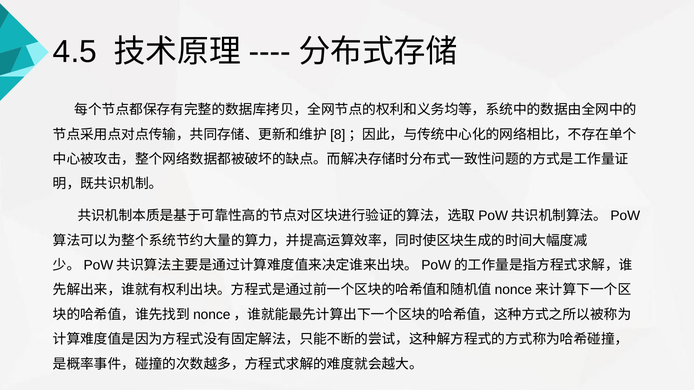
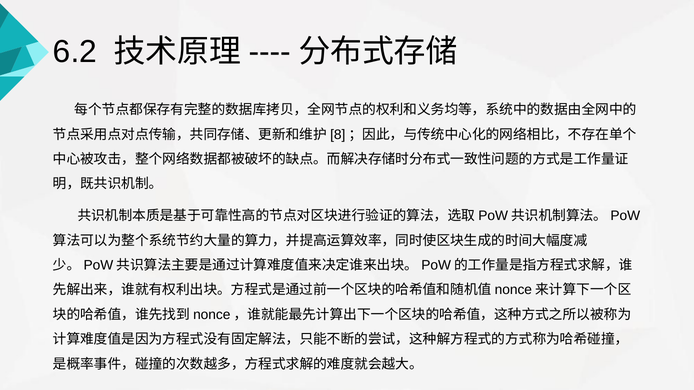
4.5: 4.5 -> 6.2
